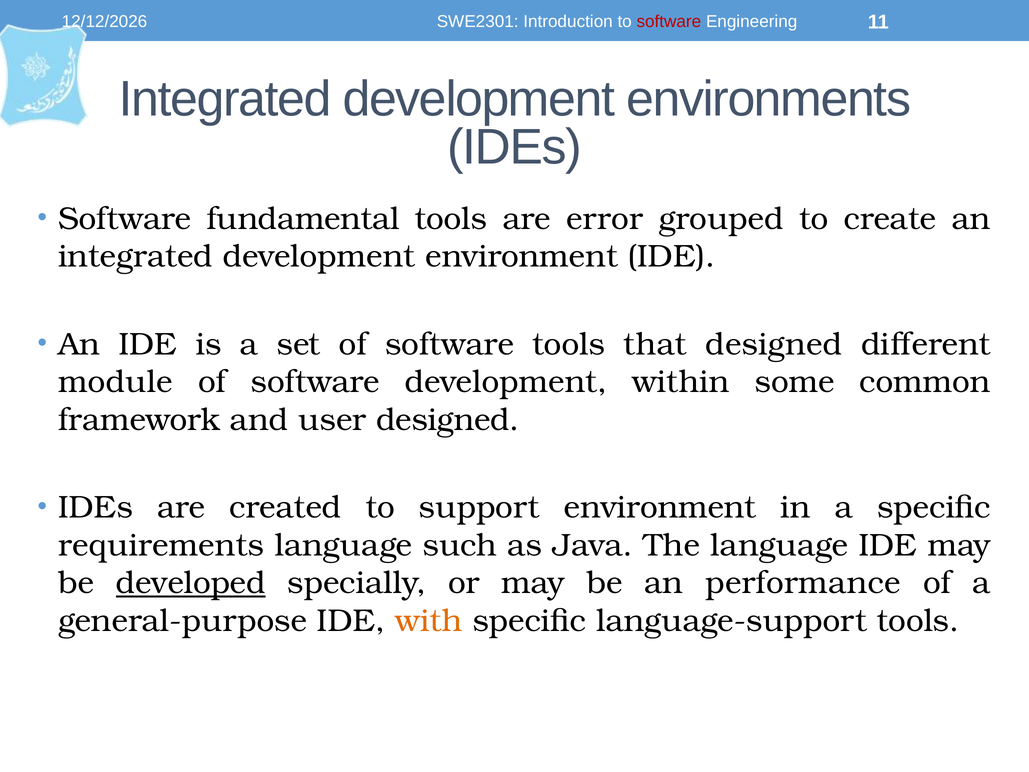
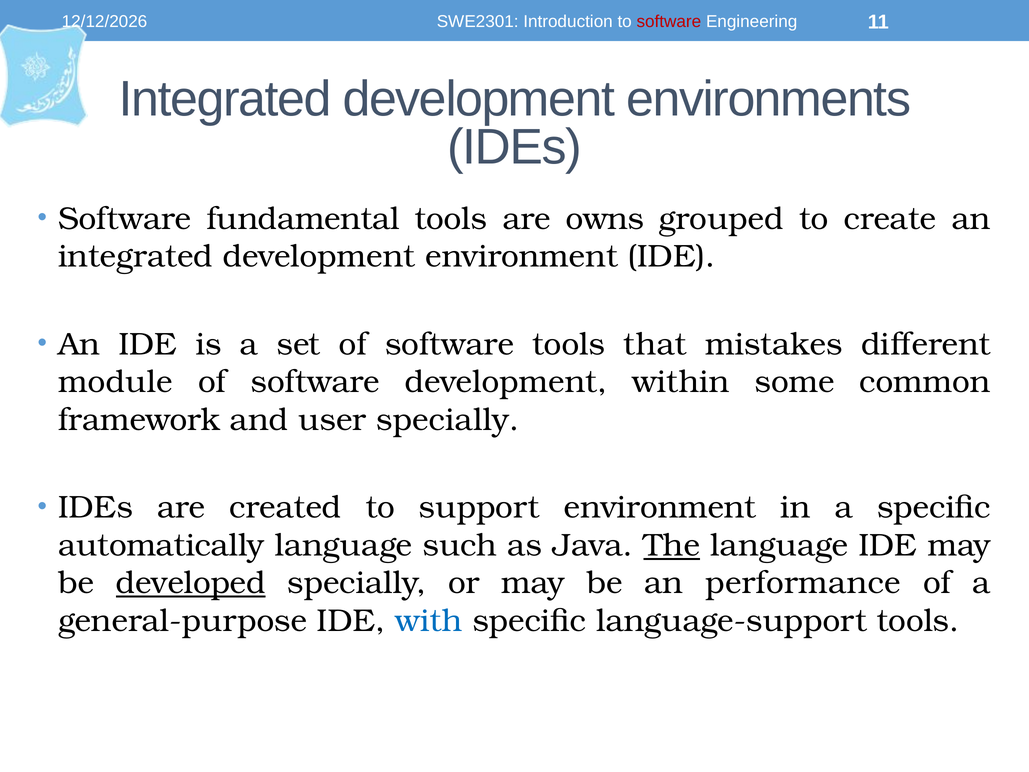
error: error -> owns
that designed: designed -> mistakes
user designed: designed -> specially
requirements: requirements -> automatically
The underline: none -> present
with colour: orange -> blue
